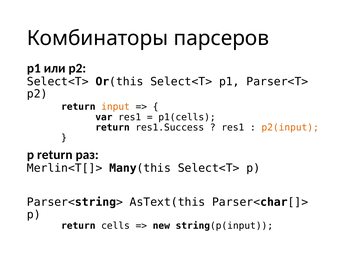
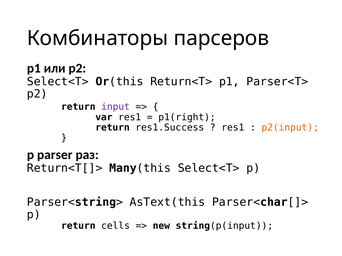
Or(this Select<T>: Select<T> -> Return<T>
input colour: orange -> purple
p1(cells: p1(cells -> p1(right
return at (55, 155): return -> parser
Merlin<T[]>: Merlin<T[]> -> Return<T[]>
